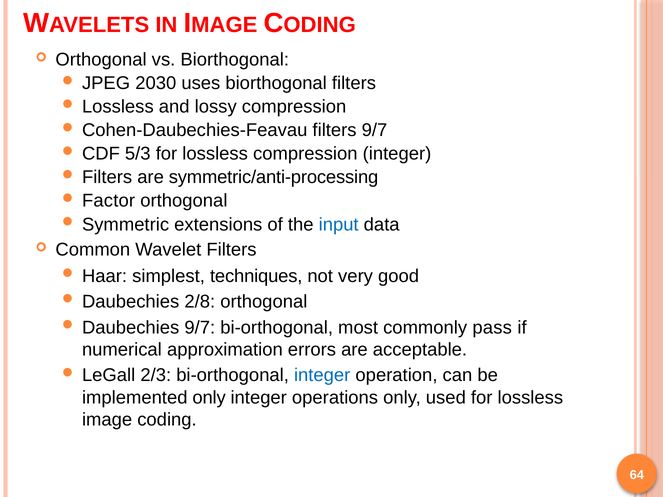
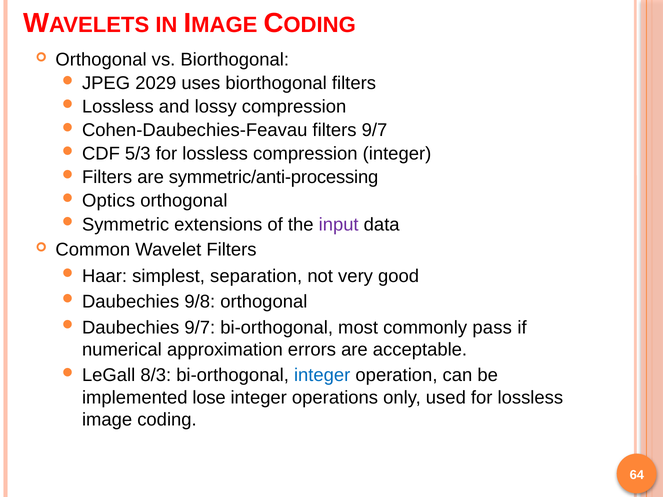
2030: 2030 -> 2029
Factor: Factor -> Optics
input colour: blue -> purple
techniques: techniques -> separation
2/8: 2/8 -> 9/8
2/3: 2/3 -> 8/3
implemented only: only -> lose
